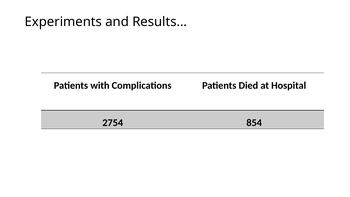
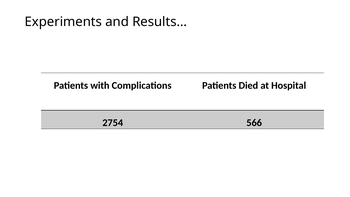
854: 854 -> 566
